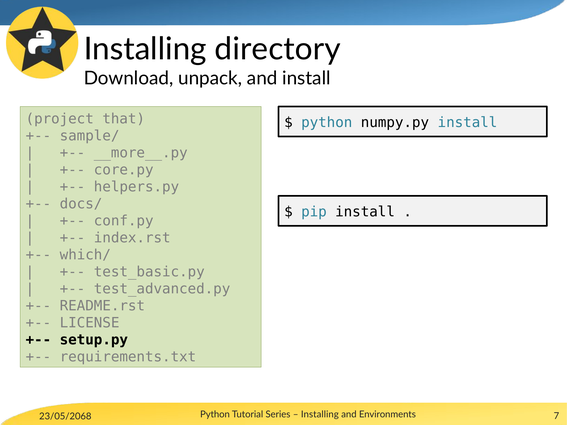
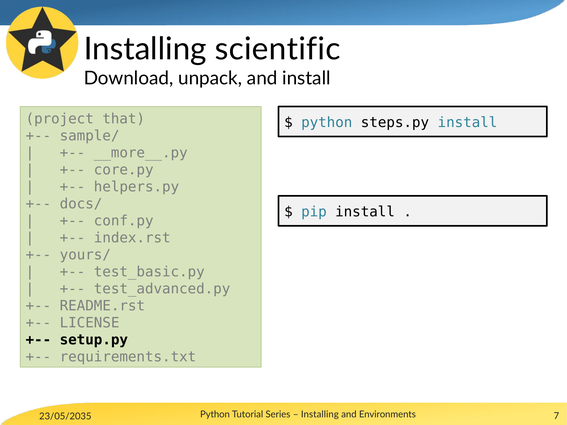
directory: directory -> scientific
numpy.py: numpy.py -> steps.py
which/: which/ -> yours/
23/05/2068: 23/05/2068 -> 23/05/2035
